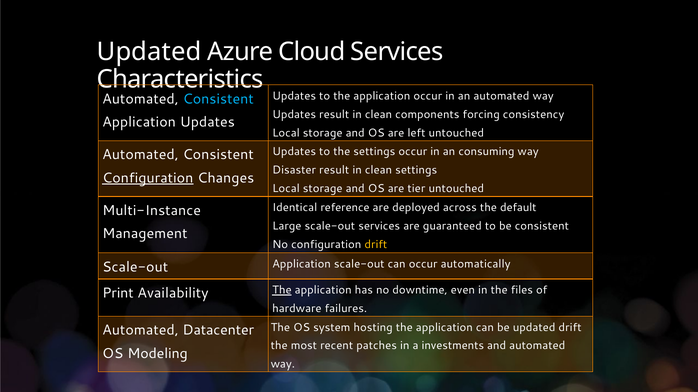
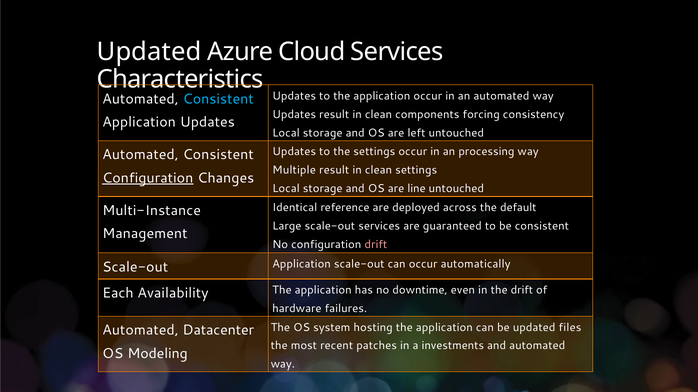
consuming: consuming -> processing
Disaster: Disaster -> Multiple
tier: tier -> line
drift at (376, 245) colour: yellow -> pink
Print: Print -> Each
The at (282, 290) underline: present -> none
the files: files -> drift
updated drift: drift -> files
